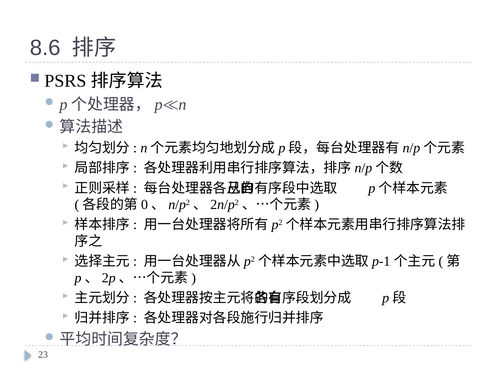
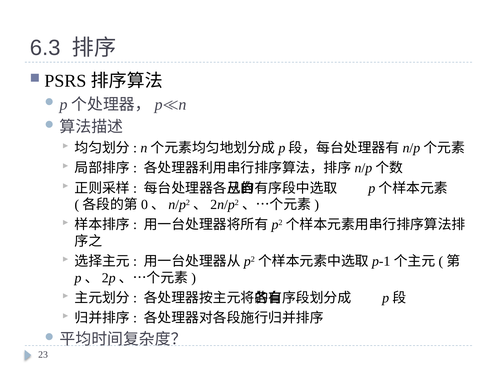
8.6: 8.6 -> 6.3
